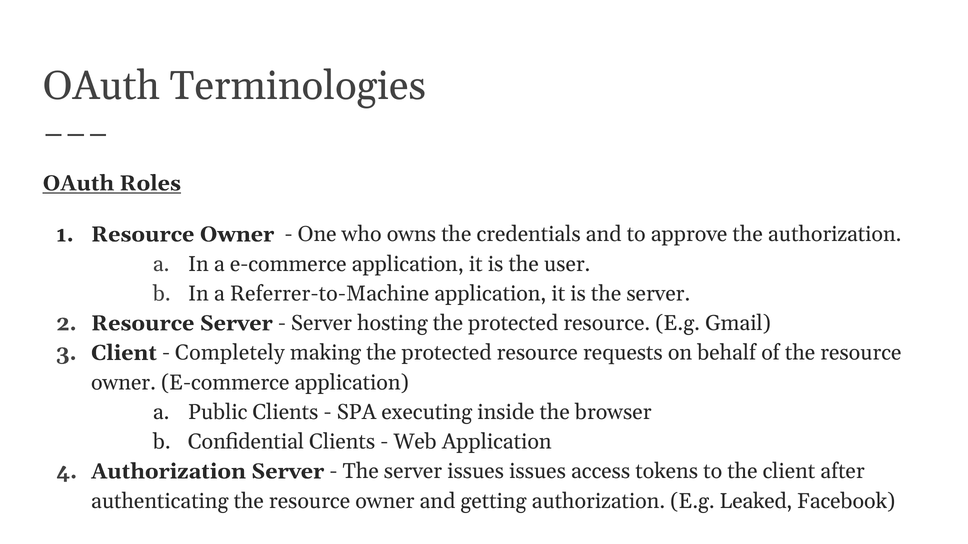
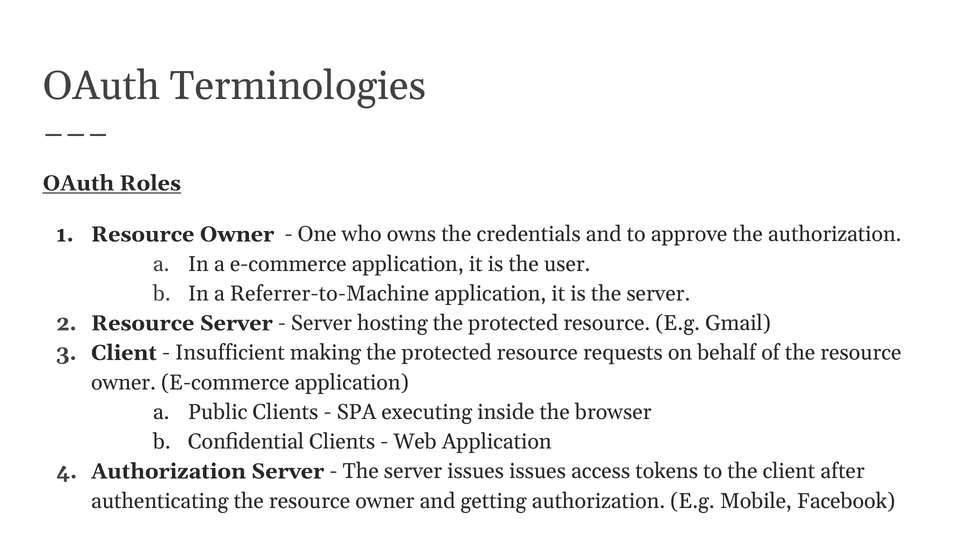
Completely: Completely -> Insufficient
Leaked: Leaked -> Mobile
